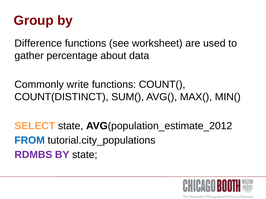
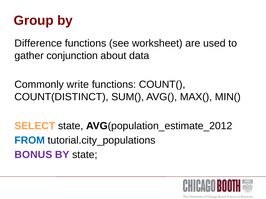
percentage: percentage -> conjunction
RDMBS: RDMBS -> BONUS
